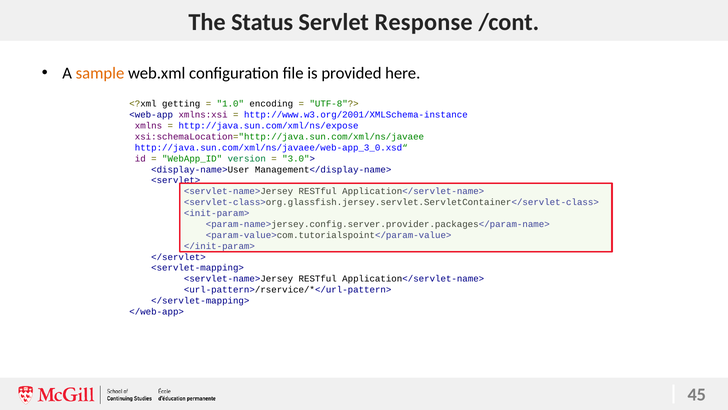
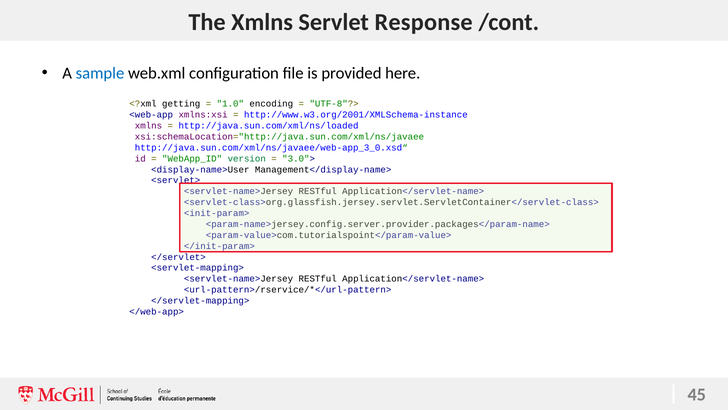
The Status: Status -> Xmlns
sample colour: orange -> blue
http://java.sun.com/xml/ns/expose: http://java.sun.com/xml/ns/expose -> http://java.sun.com/xml/ns/loaded
